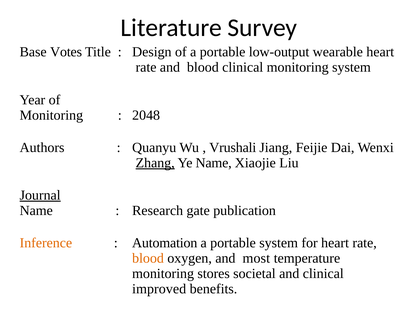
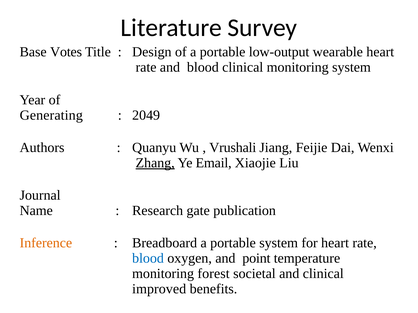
Monitoring at (51, 115): Monitoring -> Generating
2048: 2048 -> 2049
Ye Name: Name -> Email
Journal underline: present -> none
Automation: Automation -> Breadboard
blood at (148, 259) colour: orange -> blue
most: most -> point
stores: stores -> forest
